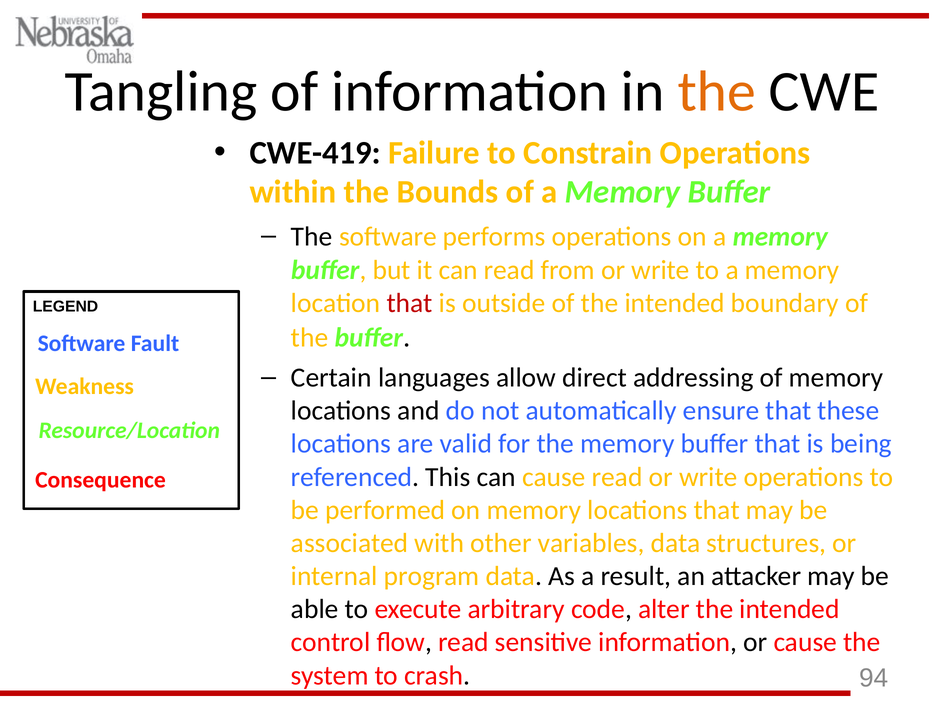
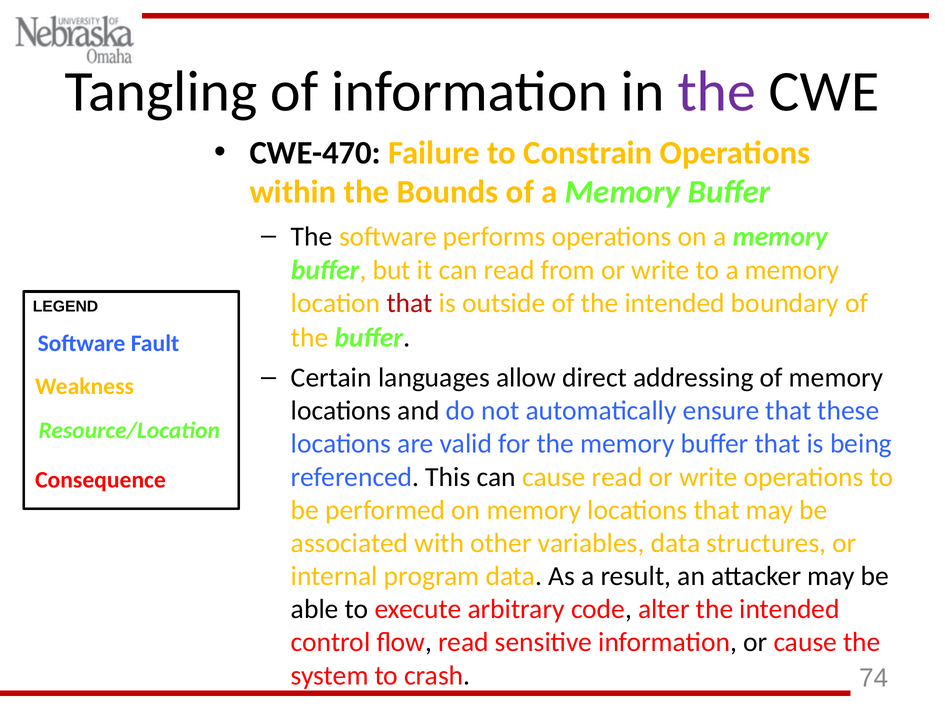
the at (717, 91) colour: orange -> purple
CWE-419: CWE-419 -> CWE-470
94: 94 -> 74
